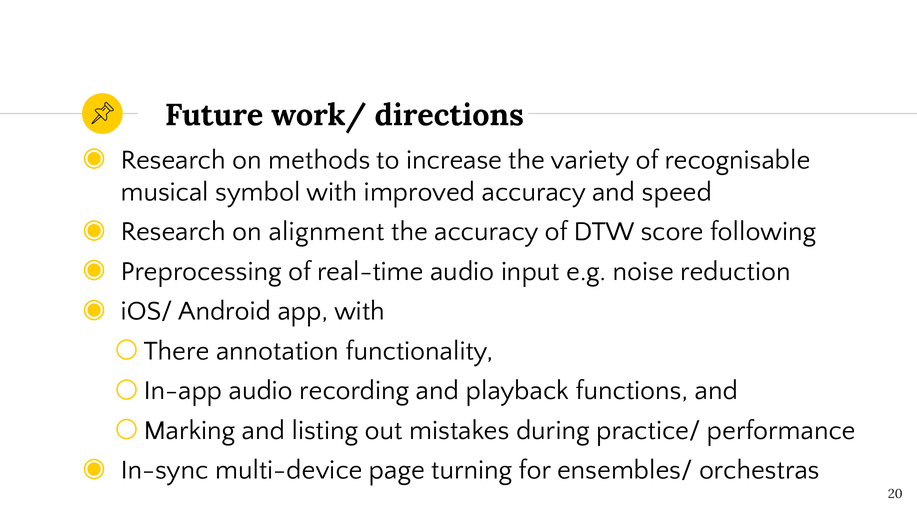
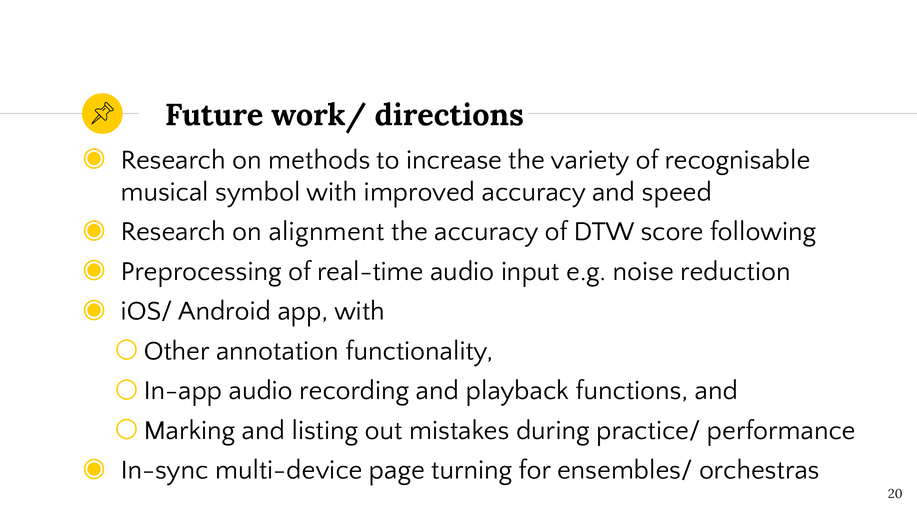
There: There -> Other
